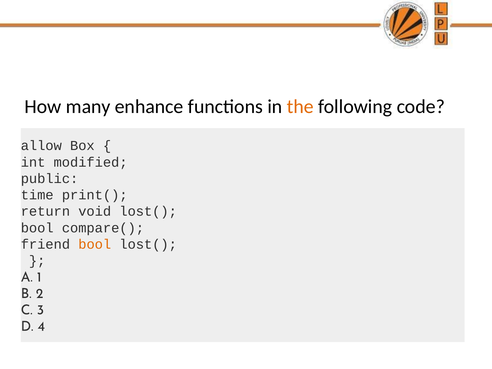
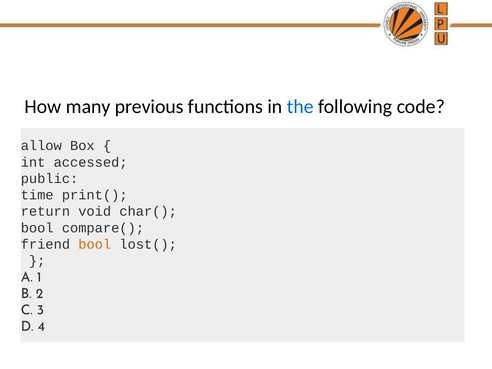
enhance: enhance -> previous
the colour: orange -> blue
modified: modified -> accessed
void lost(: lost( -> char(
